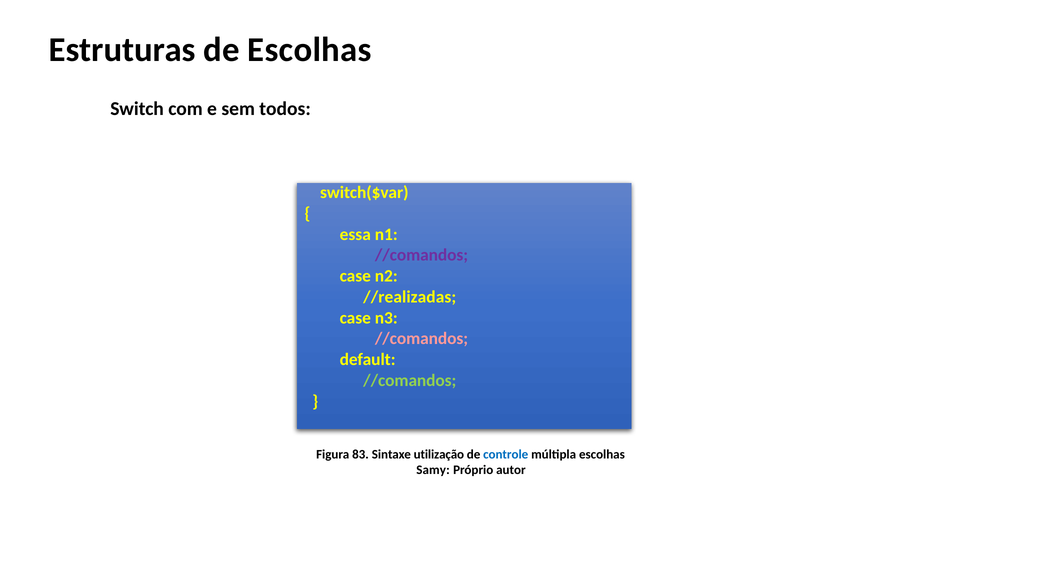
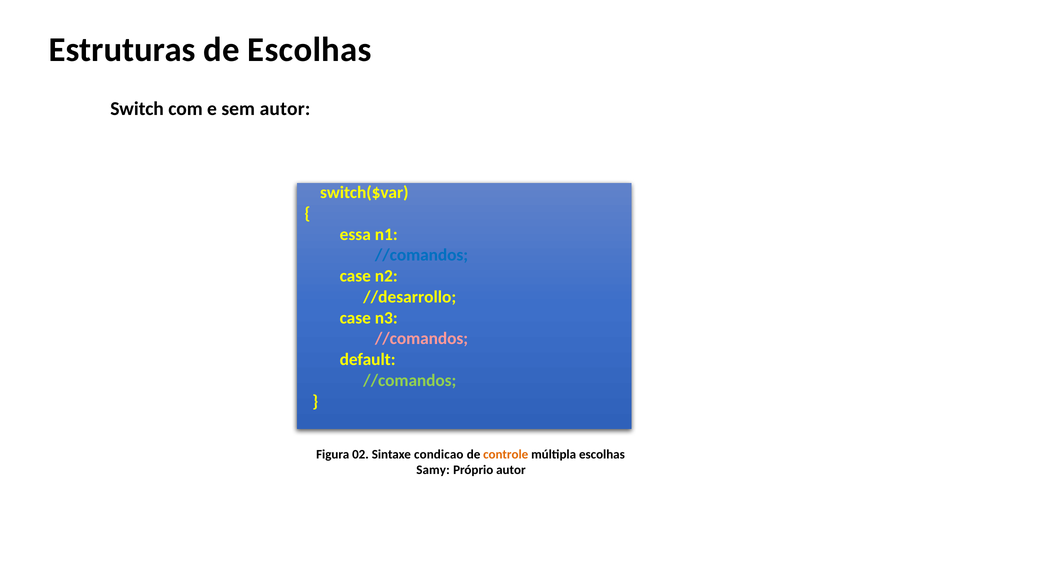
sem todos: todos -> autor
//comandos at (422, 255) colour: purple -> blue
//realizadas: //realizadas -> //desarrollo
83: 83 -> 02
utilização: utilização -> condicao
controle colour: blue -> orange
